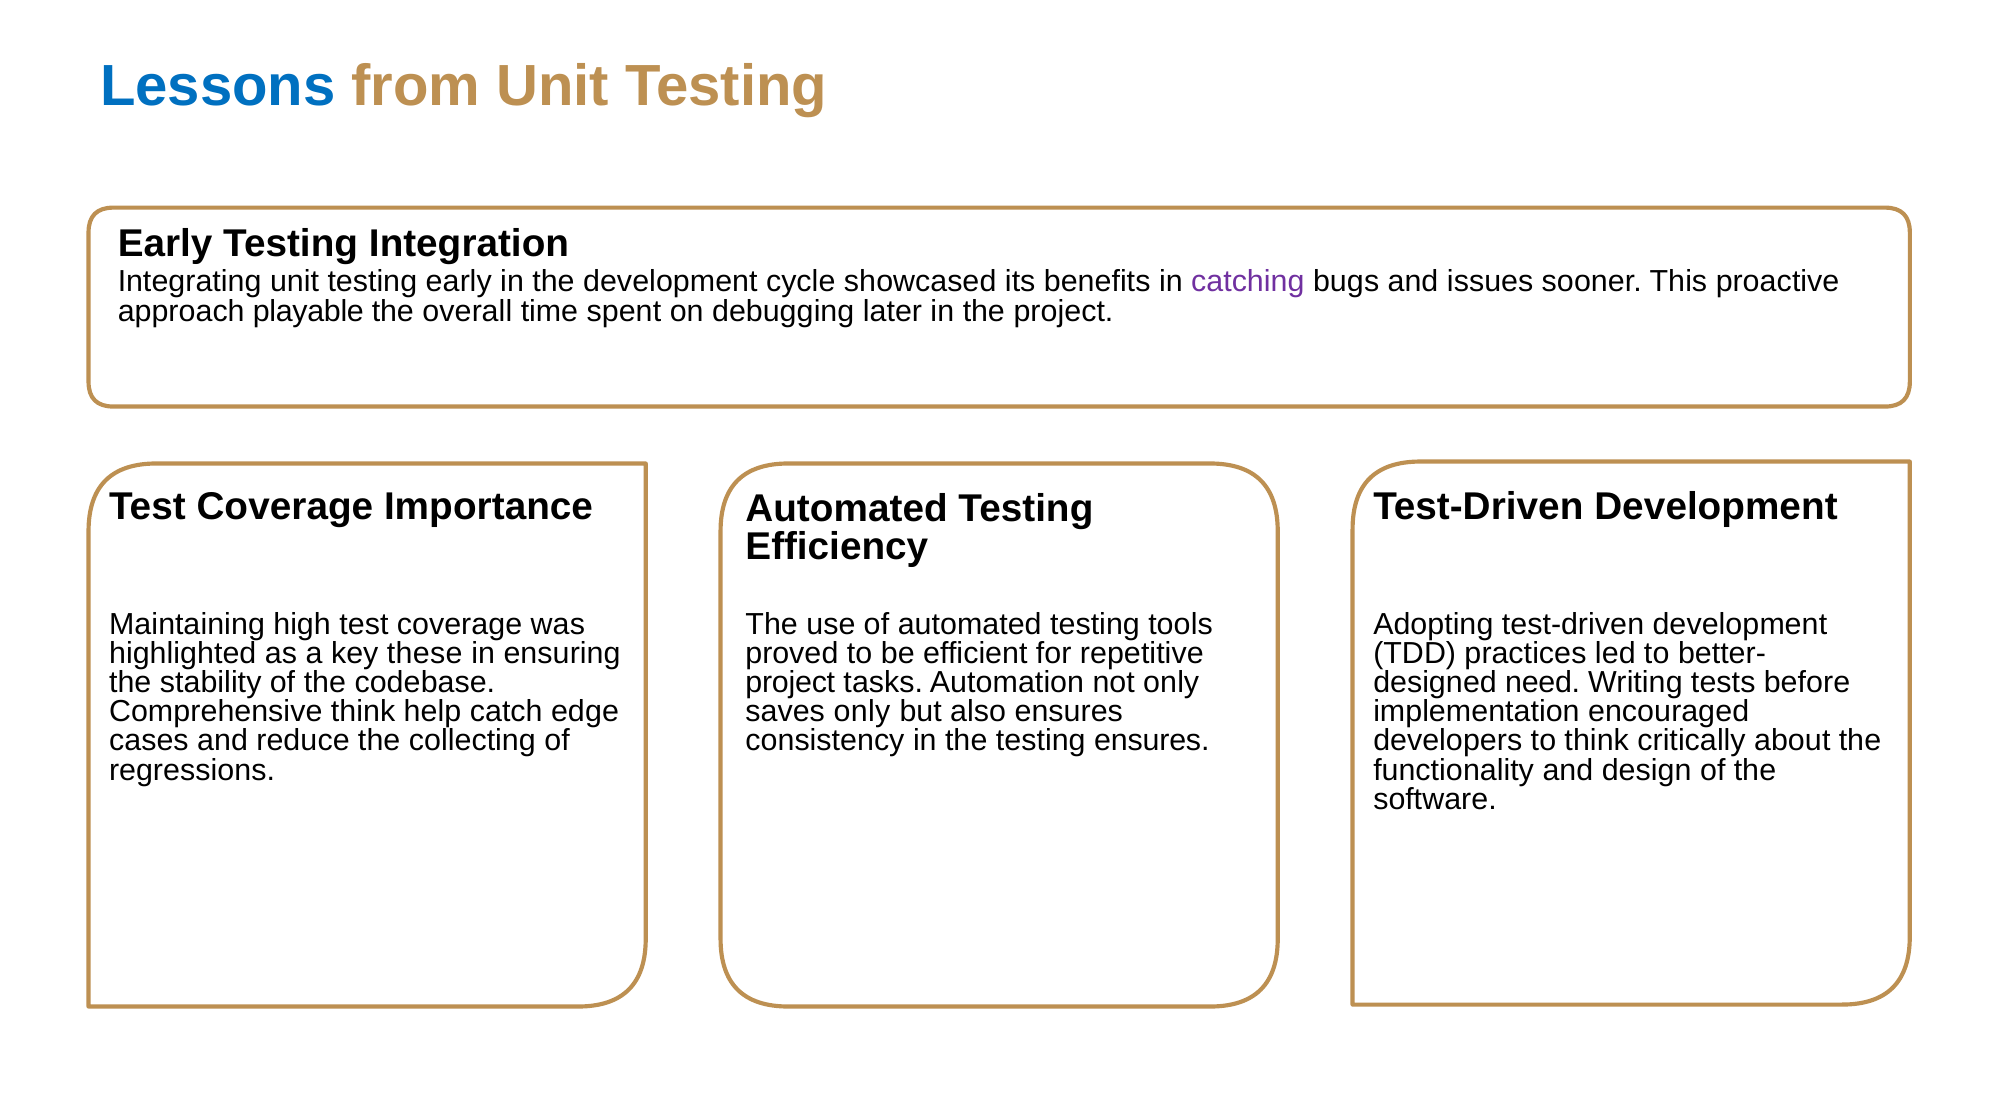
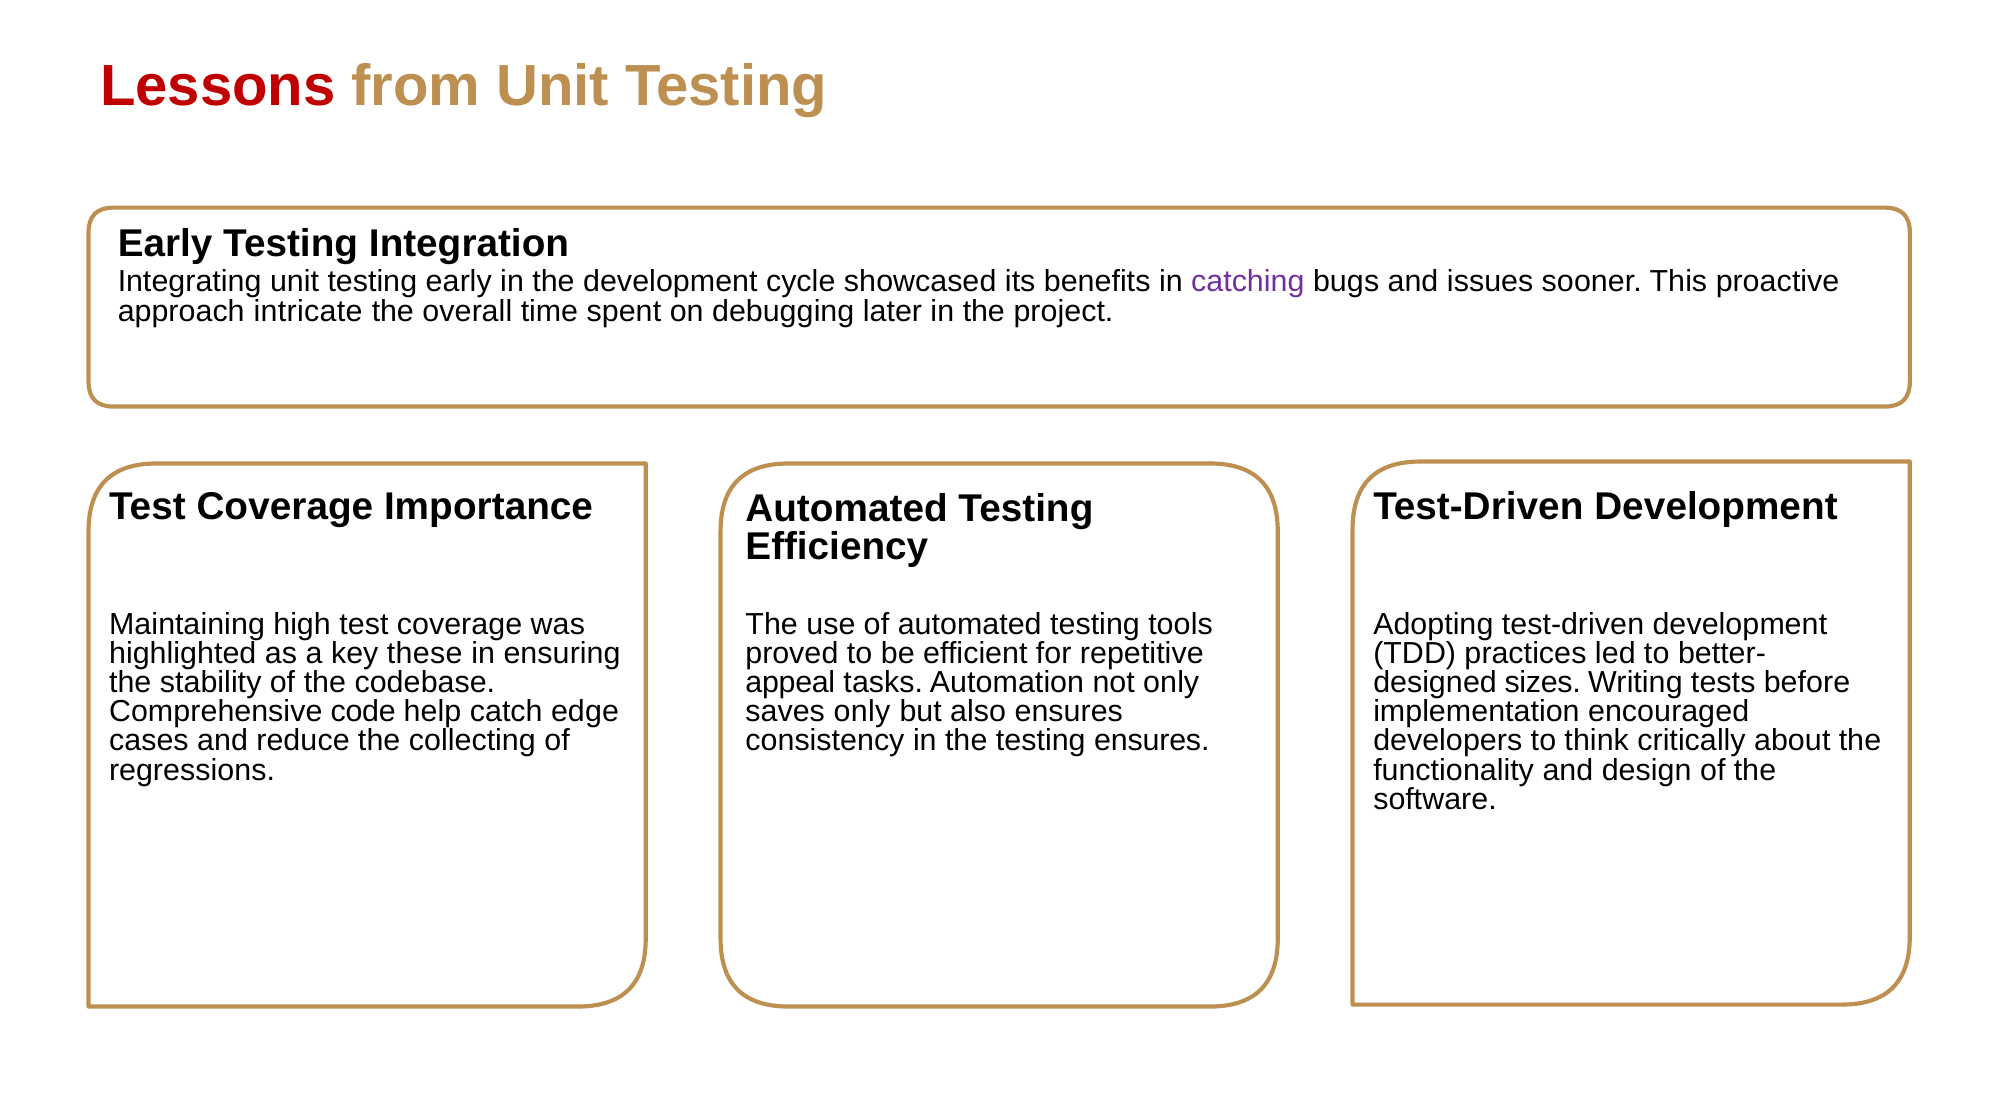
Lessons colour: blue -> red
playable: playable -> intricate
project at (790, 683): project -> appeal
need: need -> sizes
Comprehensive think: think -> code
